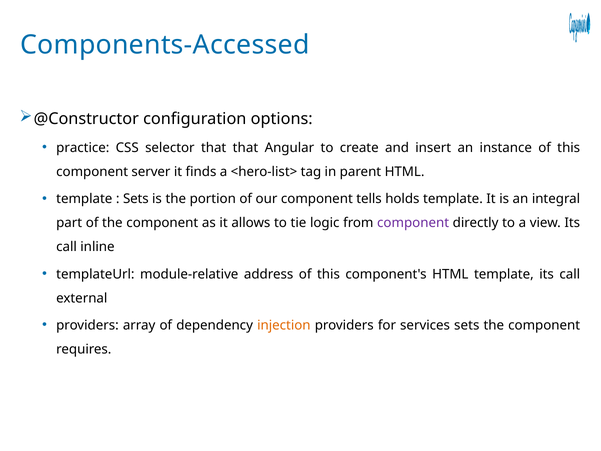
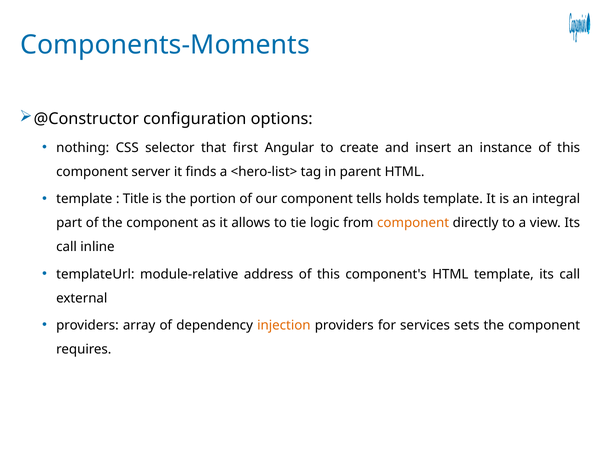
Components-Accessed: Components-Accessed -> Components-Moments
practice: practice -> nothing
that that: that -> first
Sets at (136, 199): Sets -> Title
component at (413, 223) colour: purple -> orange
